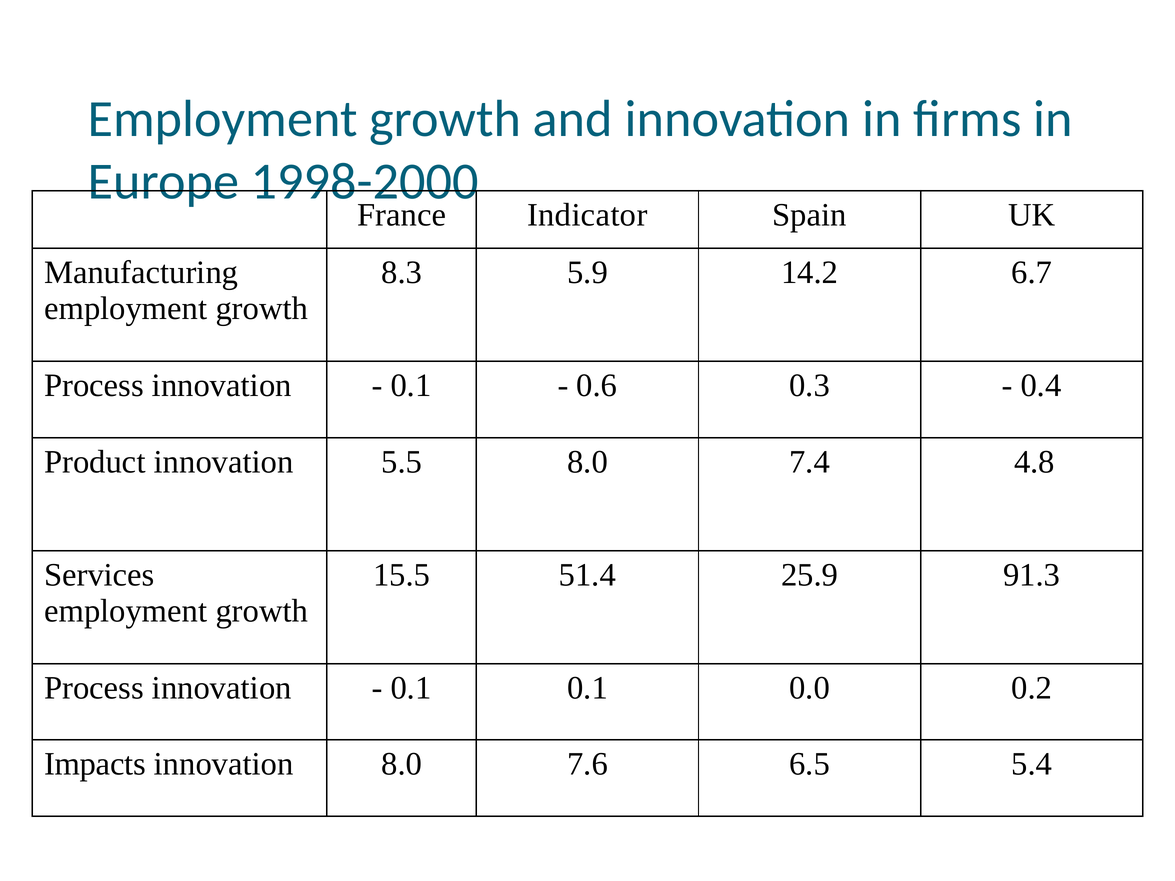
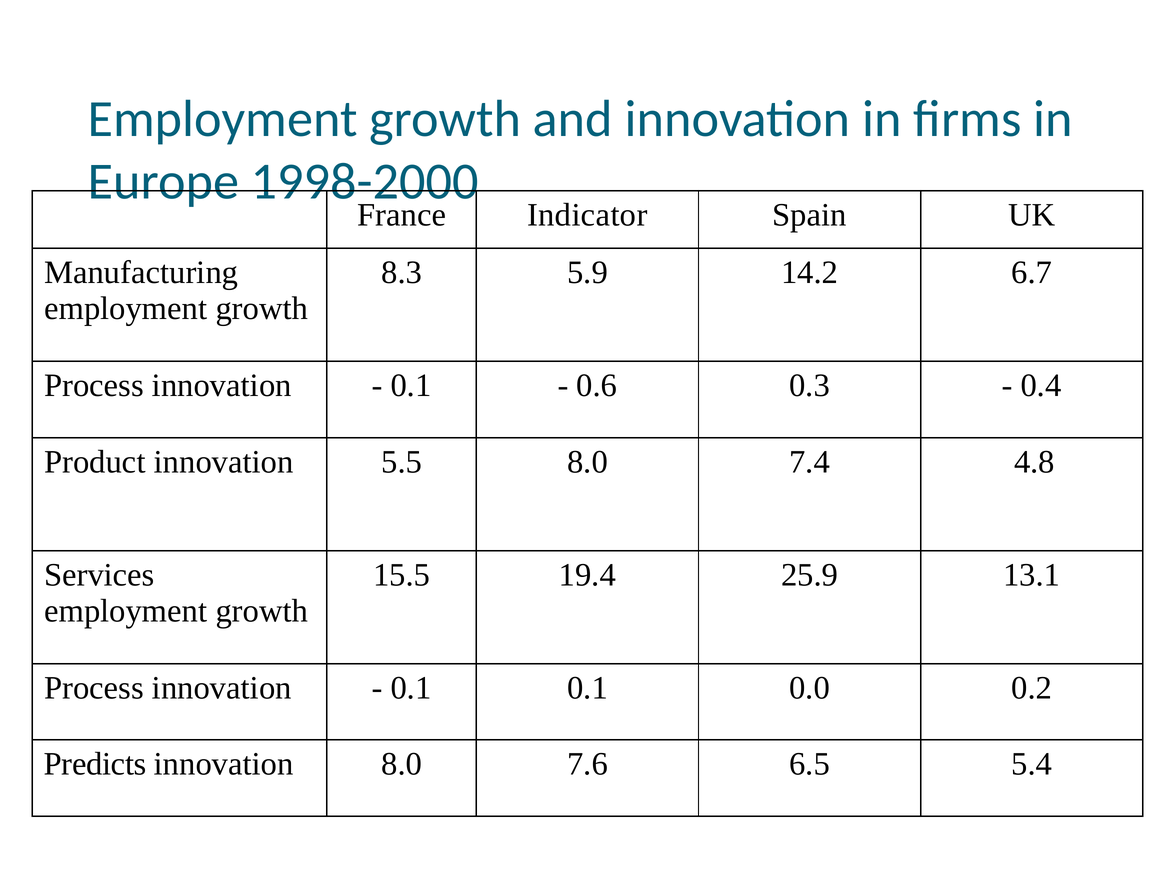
51.4: 51.4 -> 19.4
91.3: 91.3 -> 13.1
Impacts: Impacts -> Predicts
